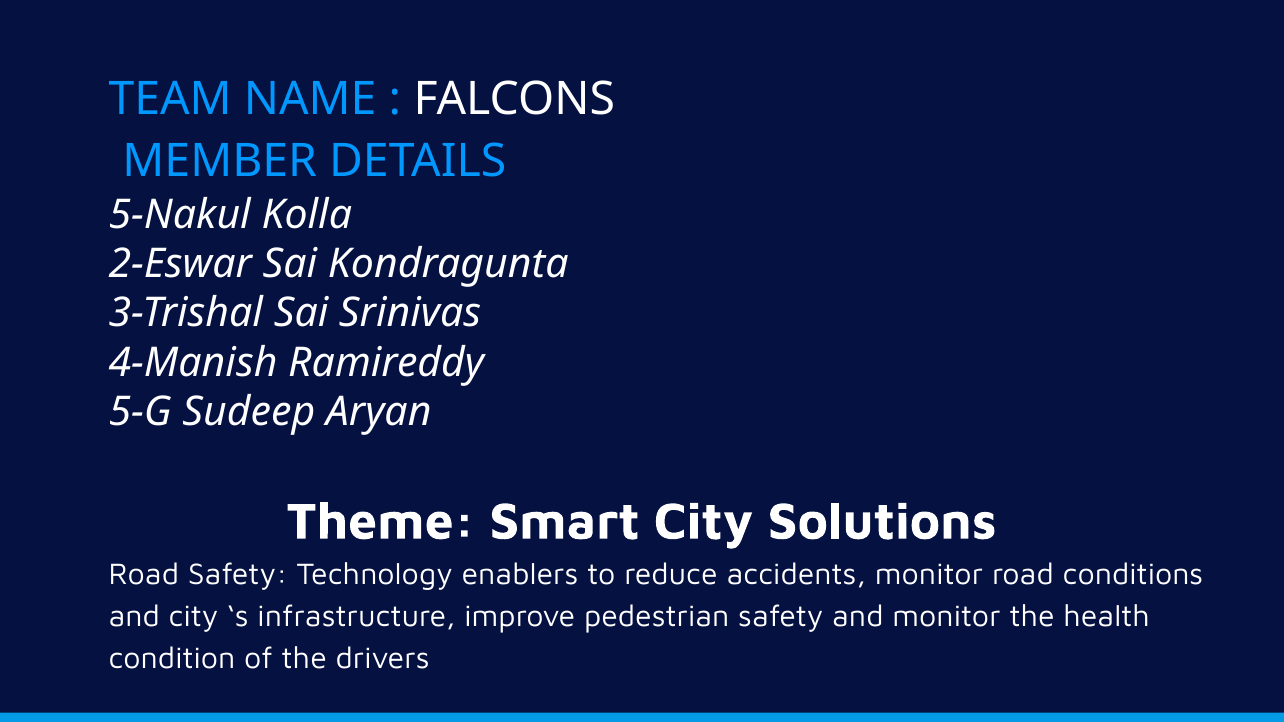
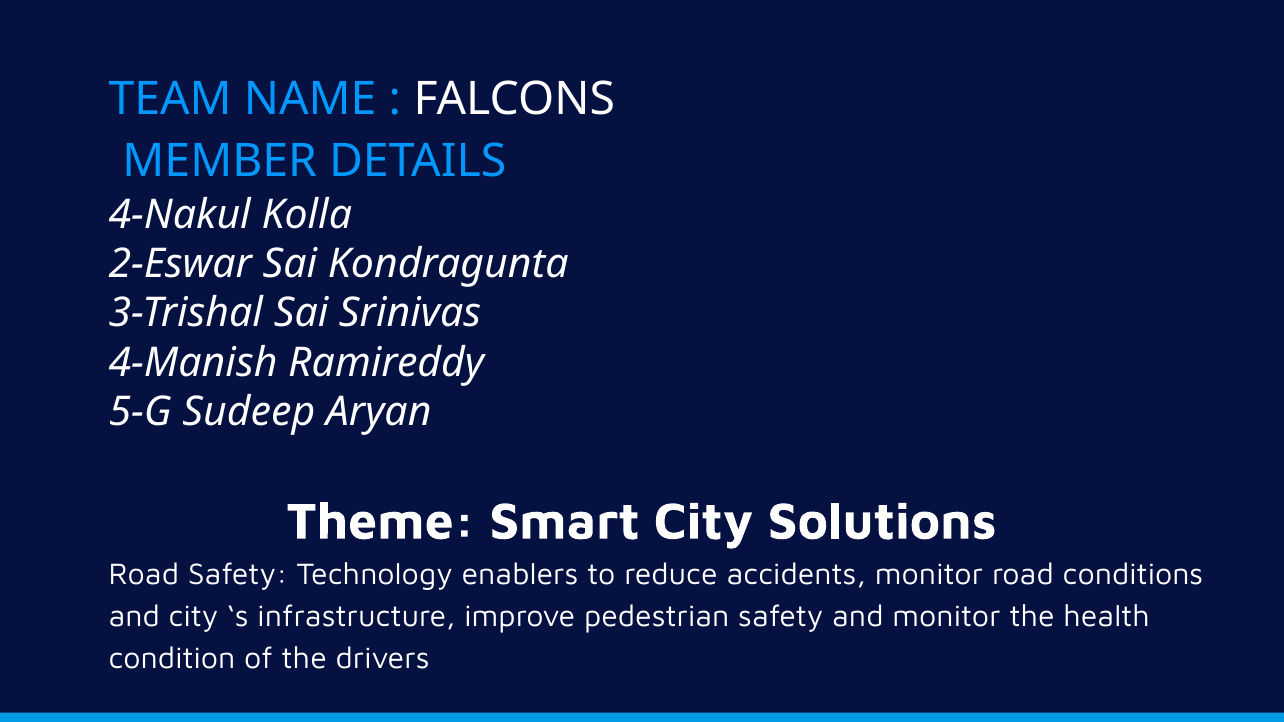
5-Nakul: 5-Nakul -> 4-Nakul
